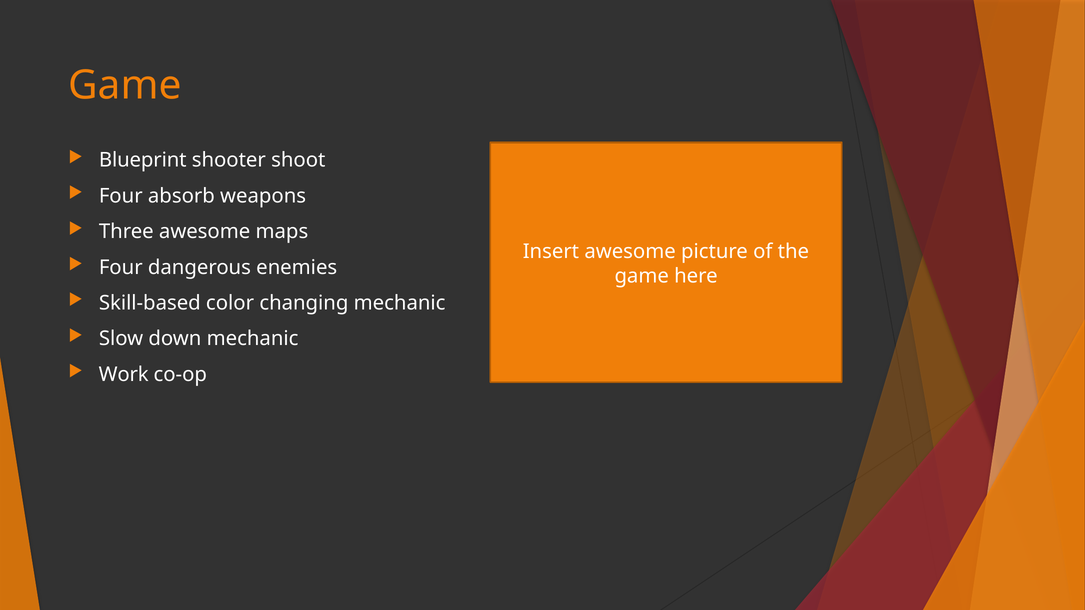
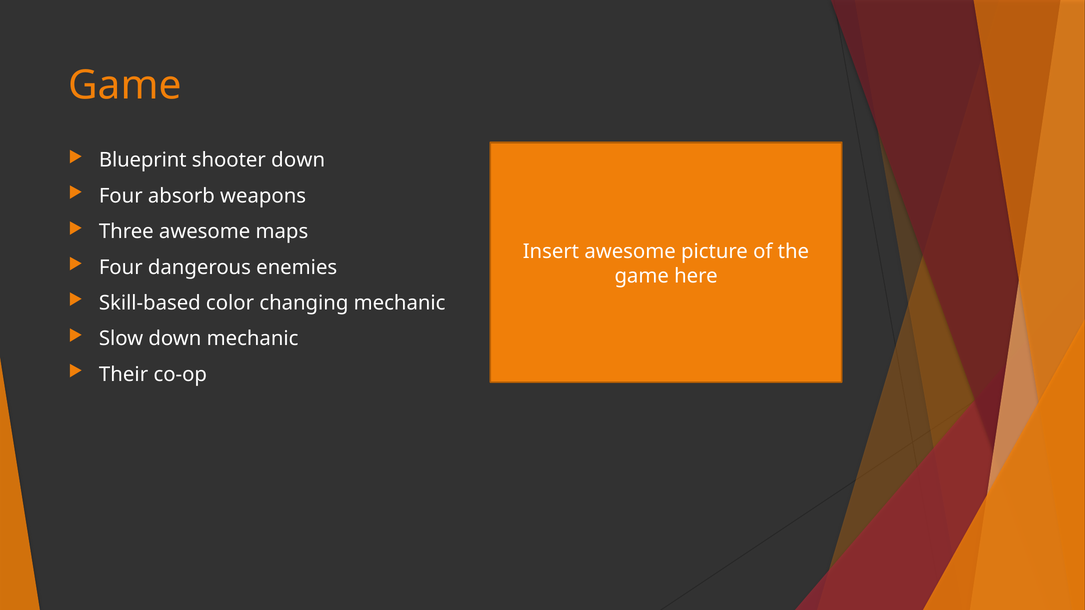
shooter shoot: shoot -> down
Work: Work -> Their
